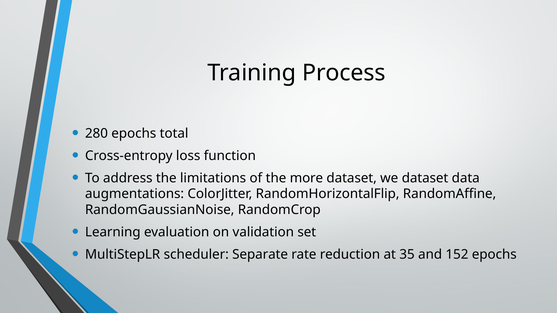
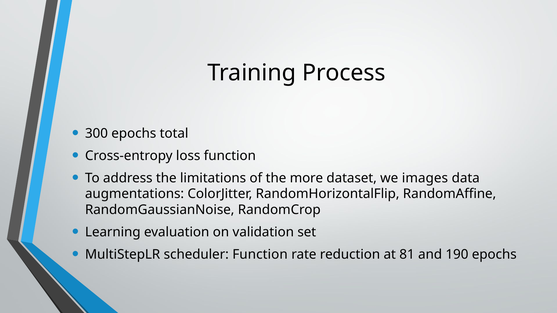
280: 280 -> 300
we dataset: dataset -> images
scheduler Separate: Separate -> Function
35: 35 -> 81
152: 152 -> 190
